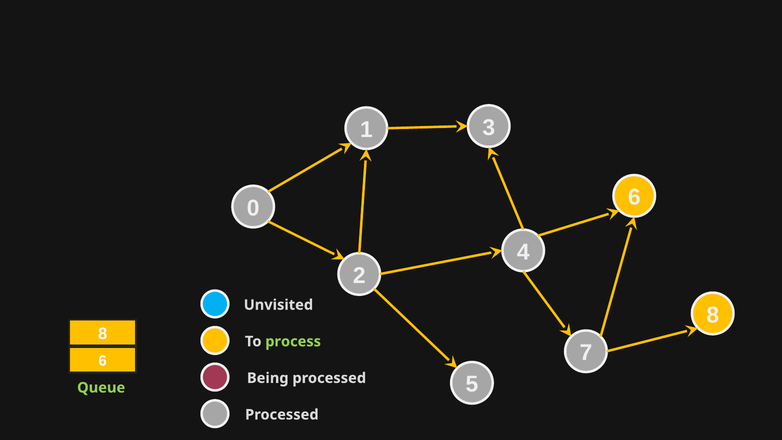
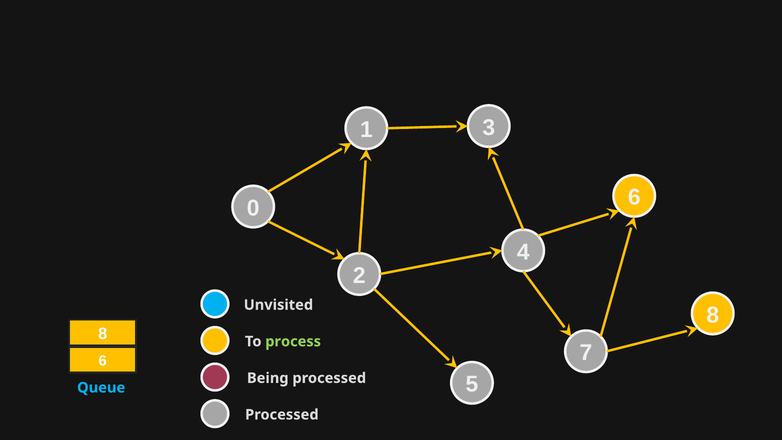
Queue colour: light green -> light blue
